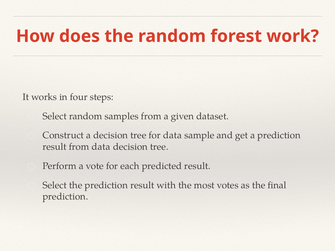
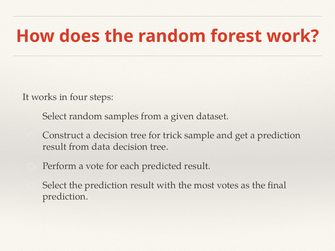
for data: data -> trick
